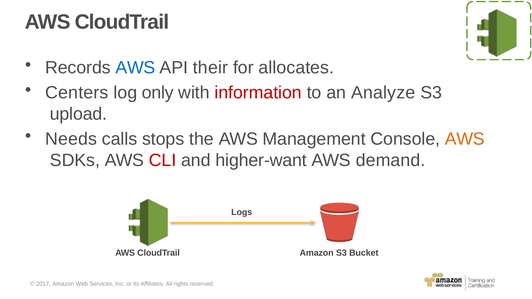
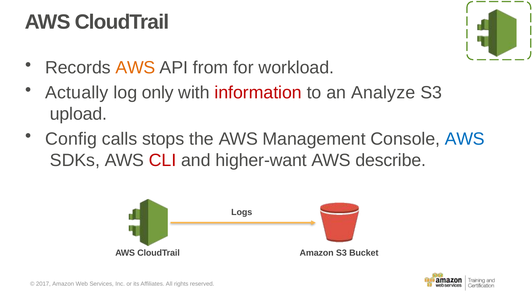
AWS at (135, 68) colour: blue -> orange
their: their -> from
allocates: allocates -> workload
Centers: Centers -> Actually
Needs: Needs -> Config
AWS at (465, 139) colour: orange -> blue
demand: demand -> describe
